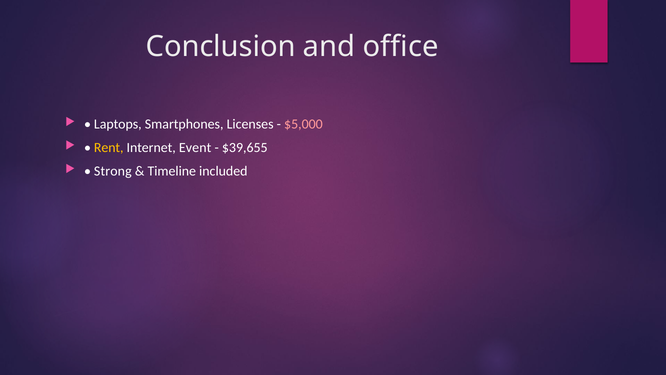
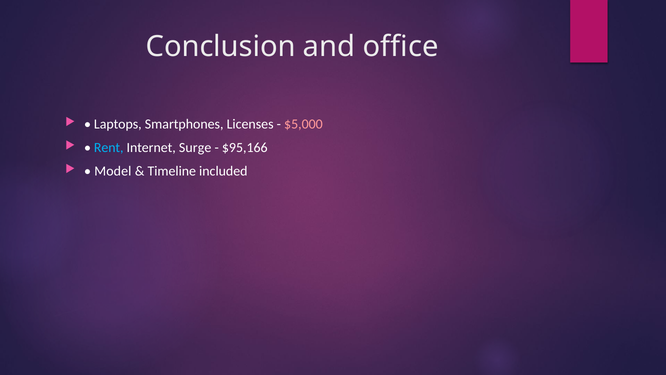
Rent colour: yellow -> light blue
Event: Event -> Surge
$39,655: $39,655 -> $95,166
Strong: Strong -> Model
